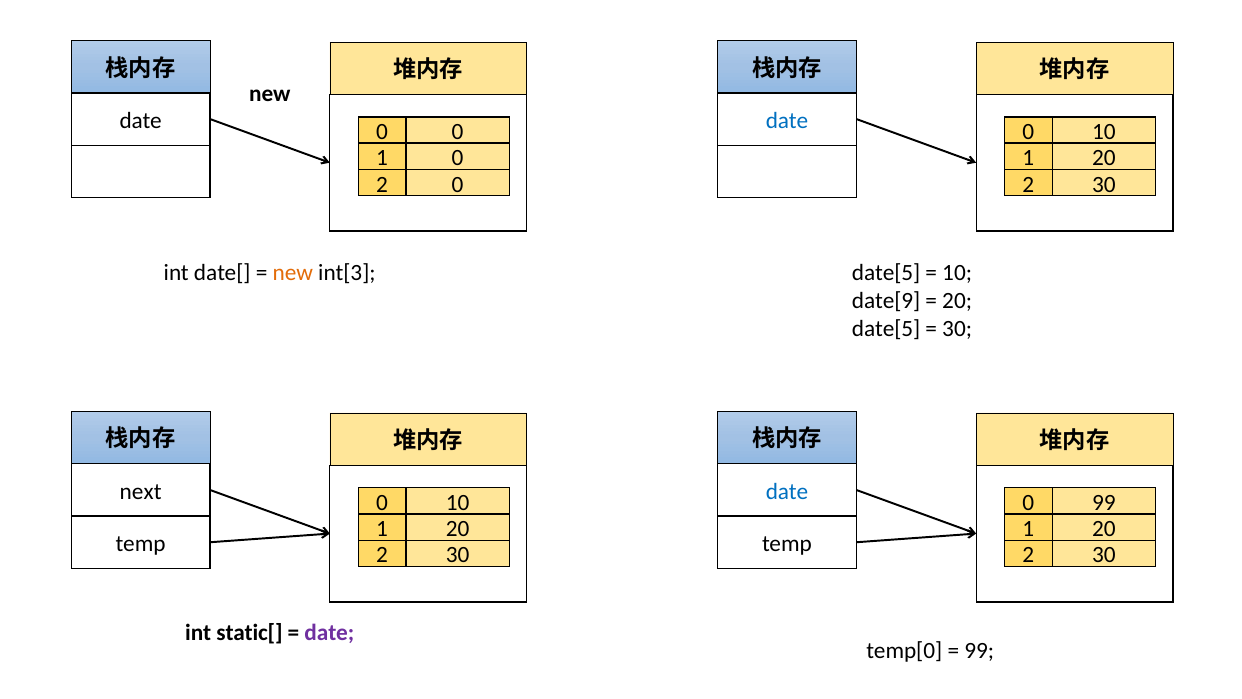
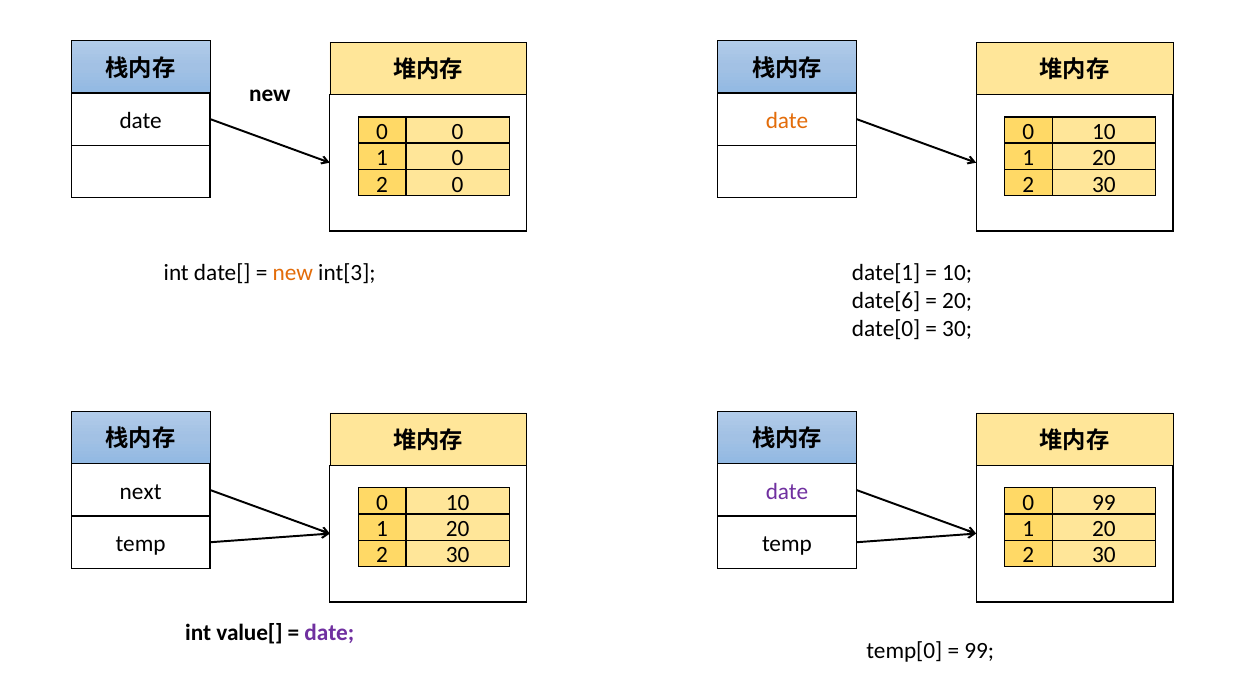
date at (787, 121) colour: blue -> orange
date[5 at (886, 273): date[5 -> date[1
date[9: date[9 -> date[6
date[5 at (886, 329): date[5 -> date[0
date at (787, 491) colour: blue -> purple
static[: static[ -> value[
